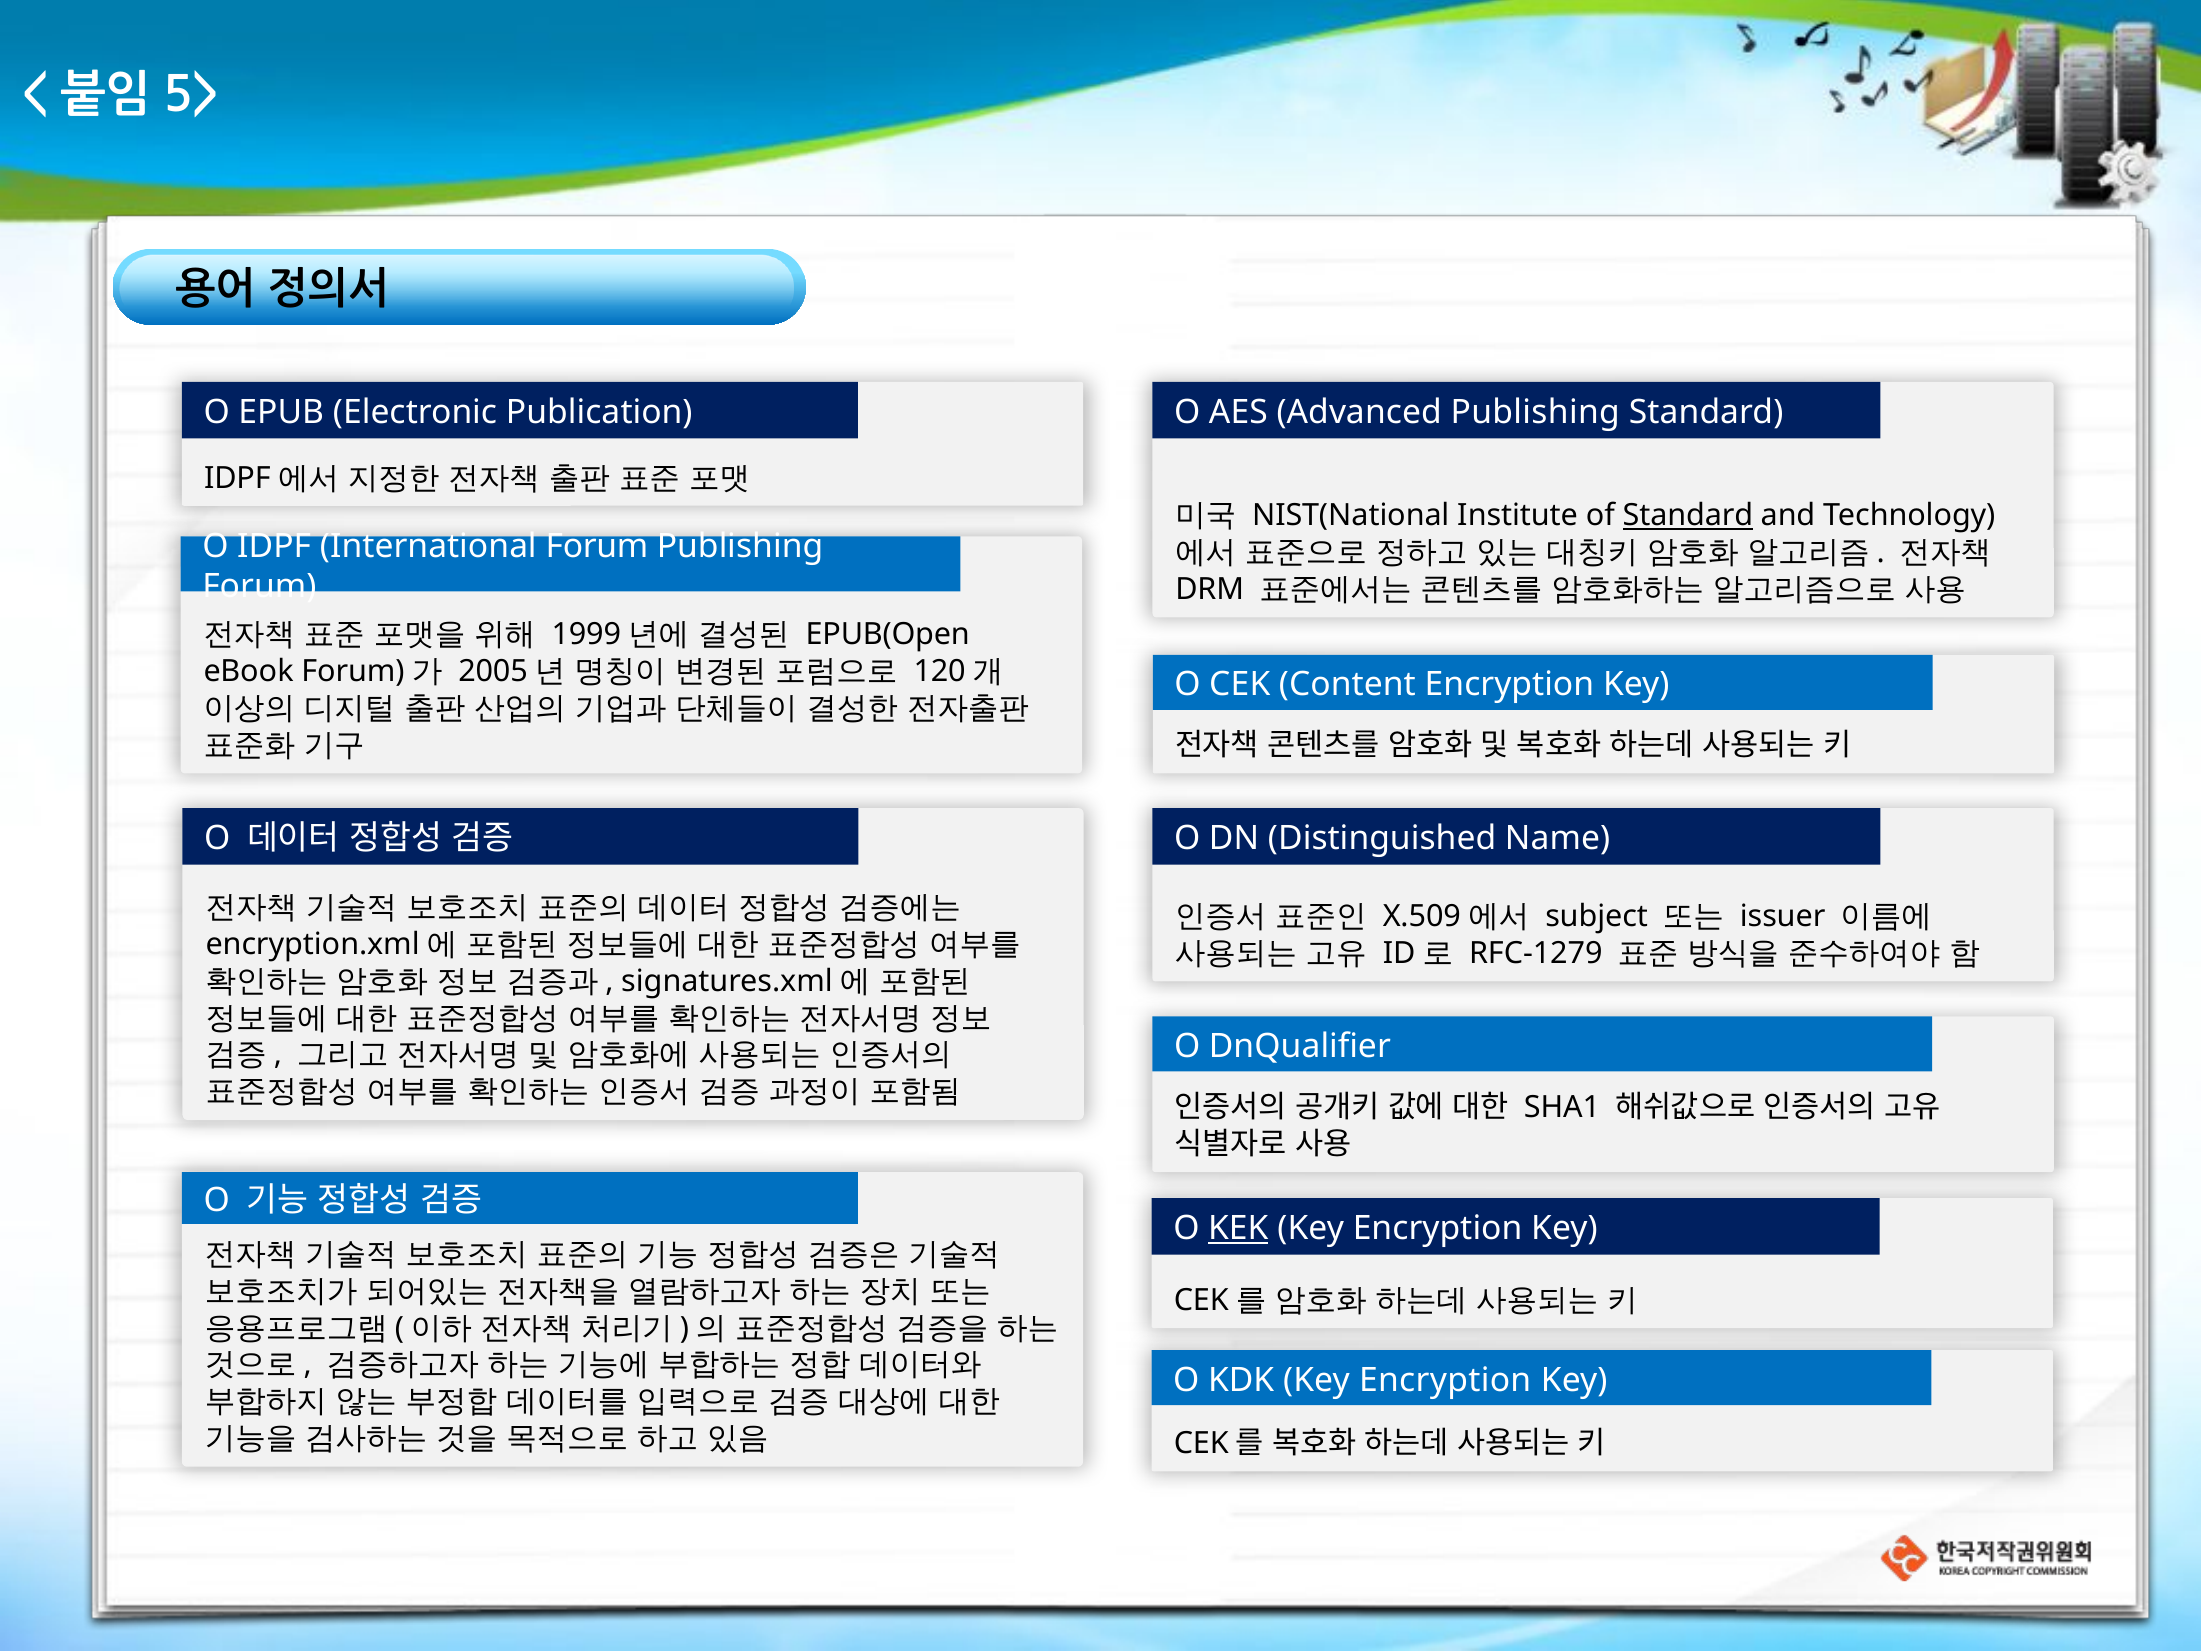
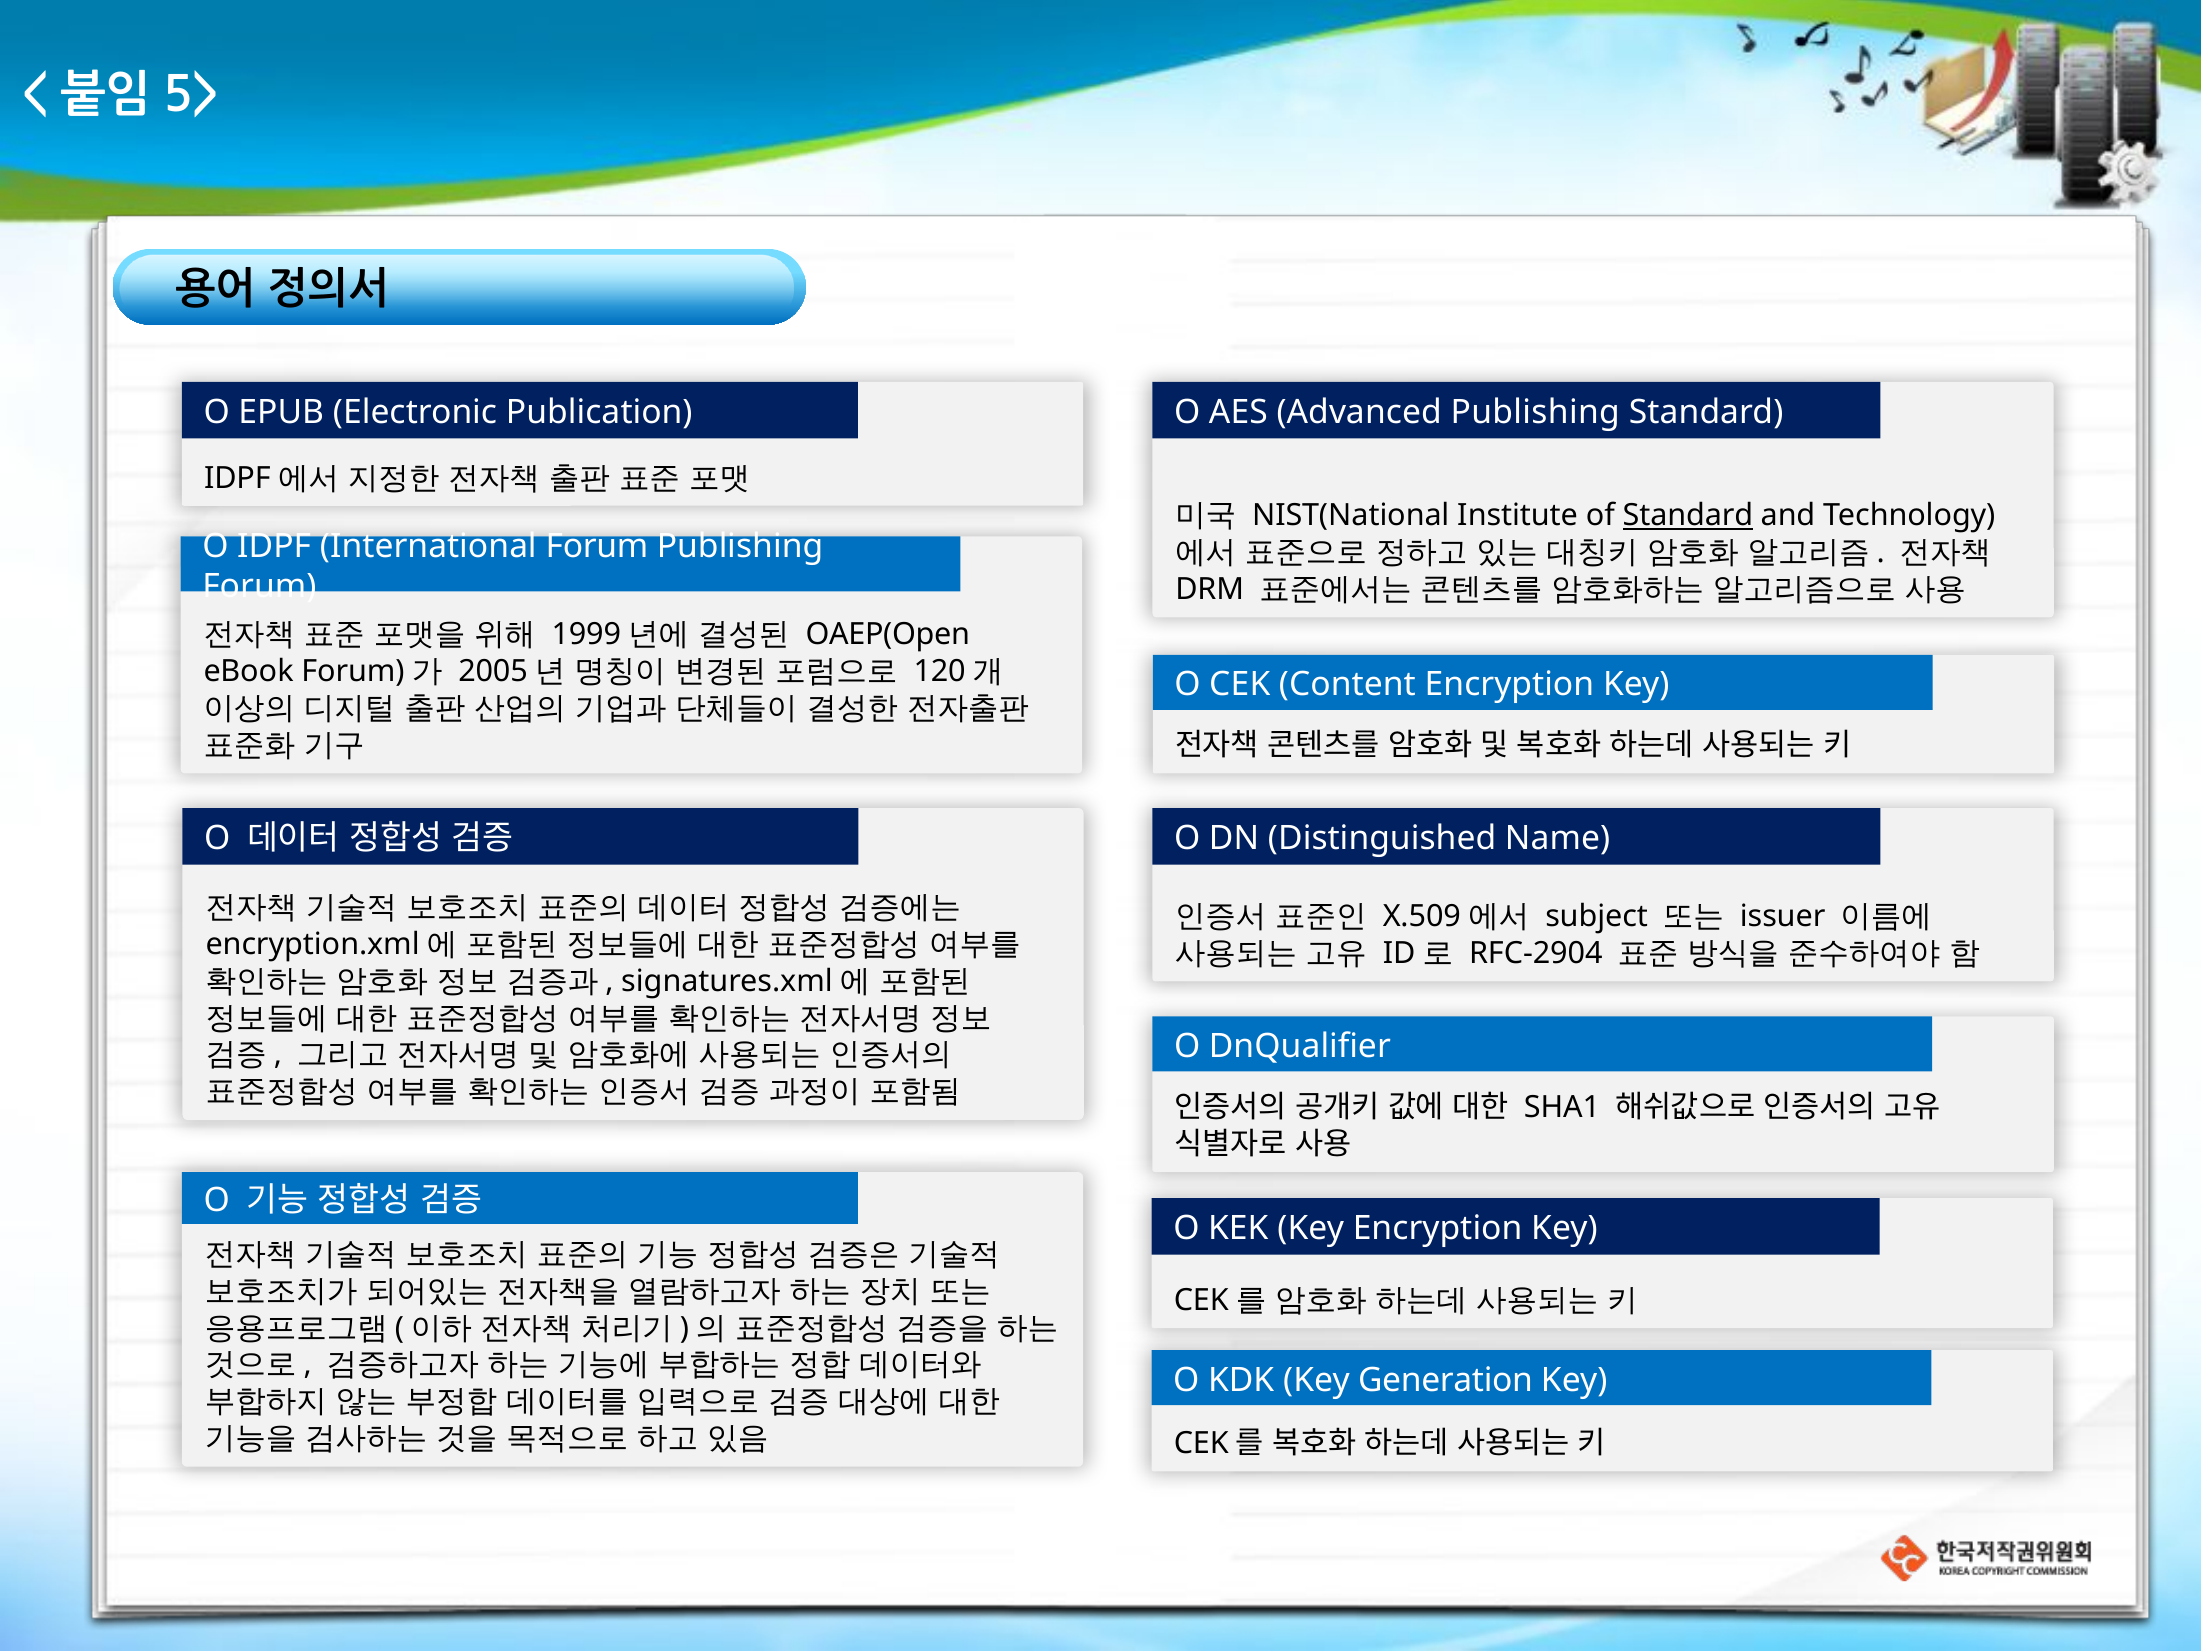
EPUB(Open: EPUB(Open -> OAEP(Open
RFC-1279: RFC-1279 -> RFC-2904
KEK underline: present -> none
KDK Key Encryption: Encryption -> Generation
